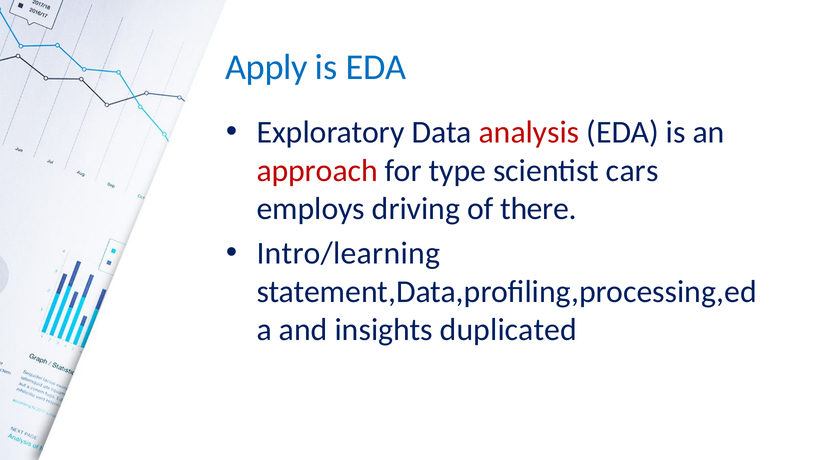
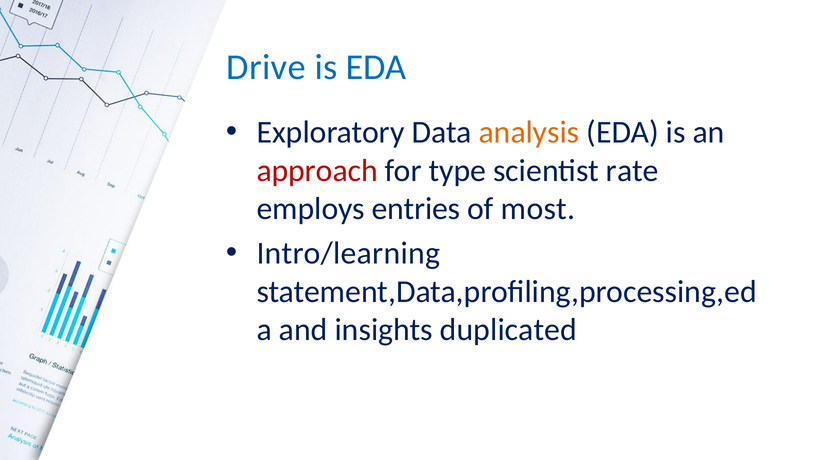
Apply: Apply -> Drive
analysis colour: red -> orange
cars: cars -> rate
driving: driving -> entries
there: there -> most
